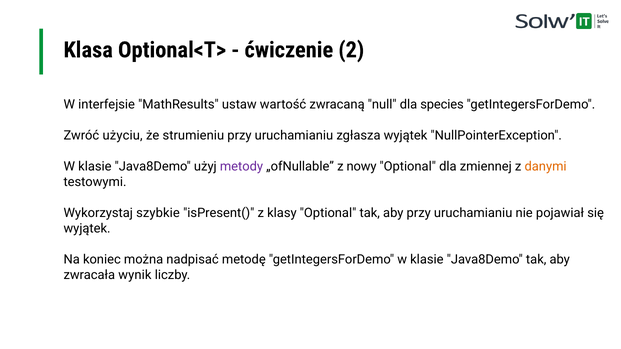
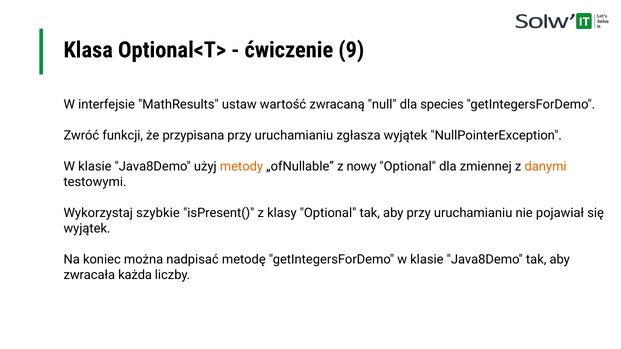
2: 2 -> 9
użyciu: użyciu -> funkcji
strumieniu: strumieniu -> przypisana
metody colour: purple -> orange
wynik: wynik -> każda
